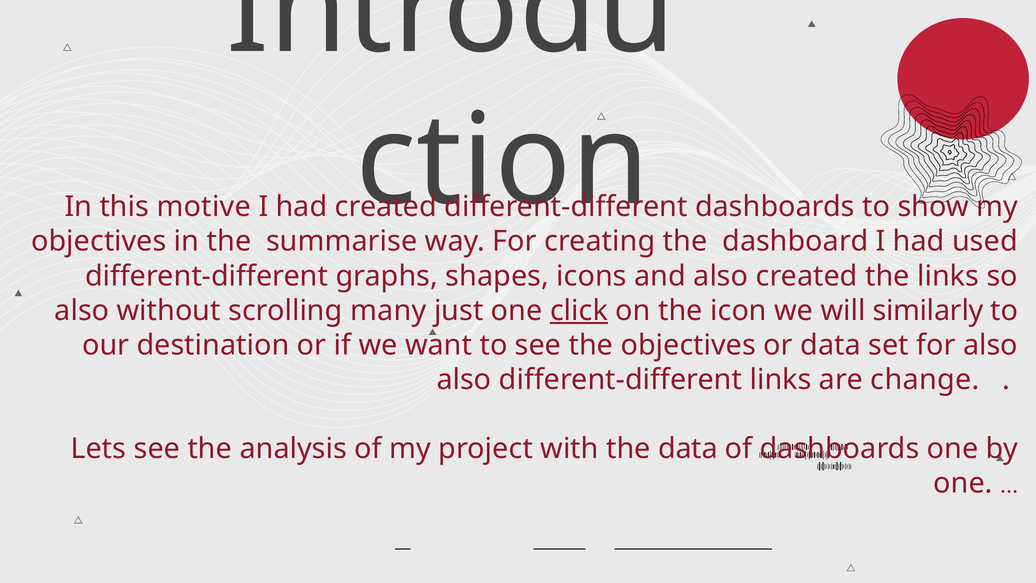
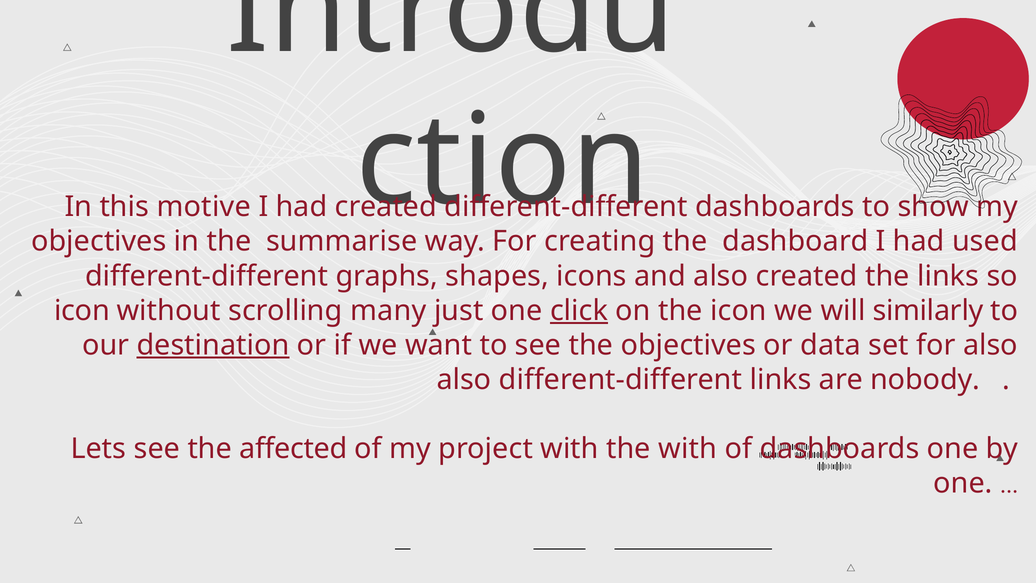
also at (82, 310): also -> icon
destination underline: none -> present
change: change -> nobody
analysis: analysis -> affected
the data: data -> with
